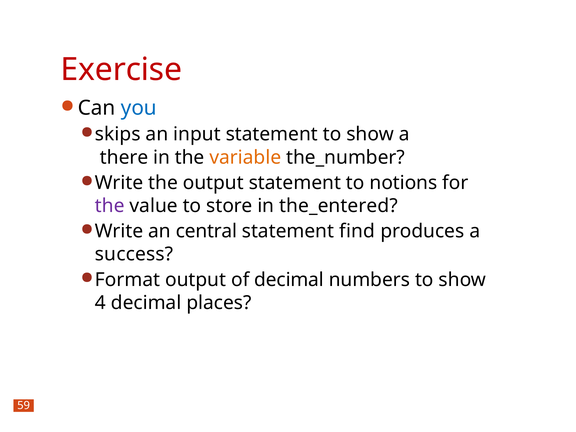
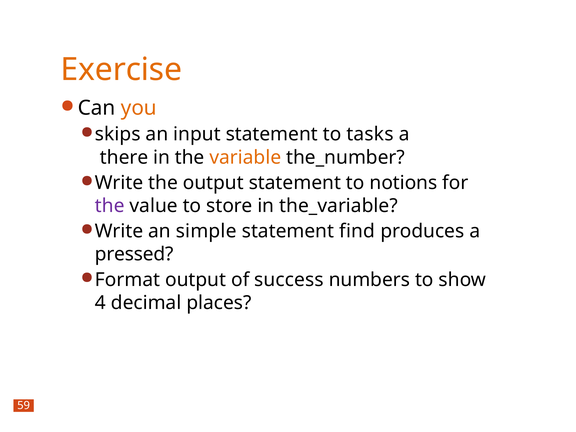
Exercise colour: red -> orange
you colour: blue -> orange
statement to show: show -> tasks
the_entered: the_entered -> the_variable
central: central -> simple
success: success -> pressed
of decimal: decimal -> success
